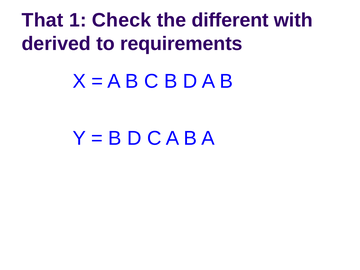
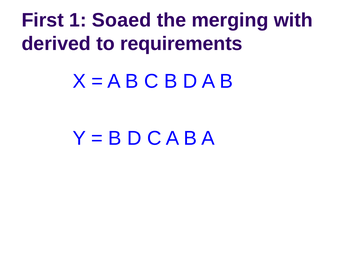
That: That -> First
Check: Check -> Soaed
different: different -> merging
